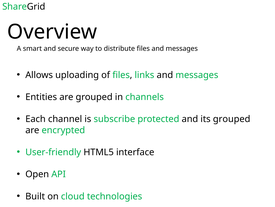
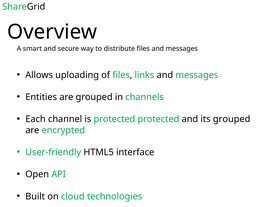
is subscribe: subscribe -> protected
